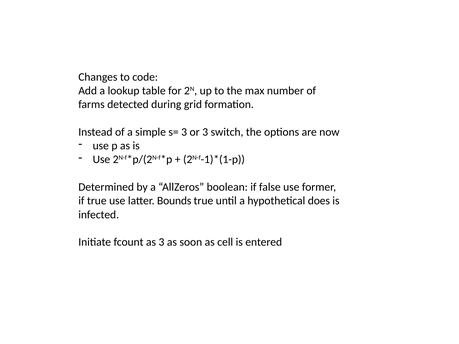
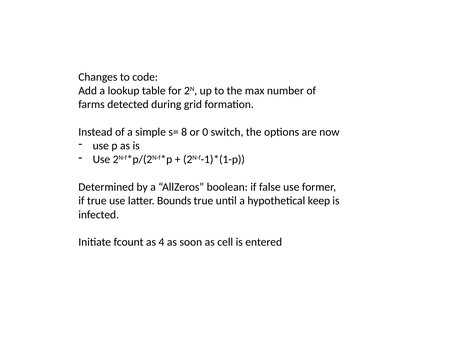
s= 3: 3 -> 8
or 3: 3 -> 0
does: does -> keep
as 3: 3 -> 4
